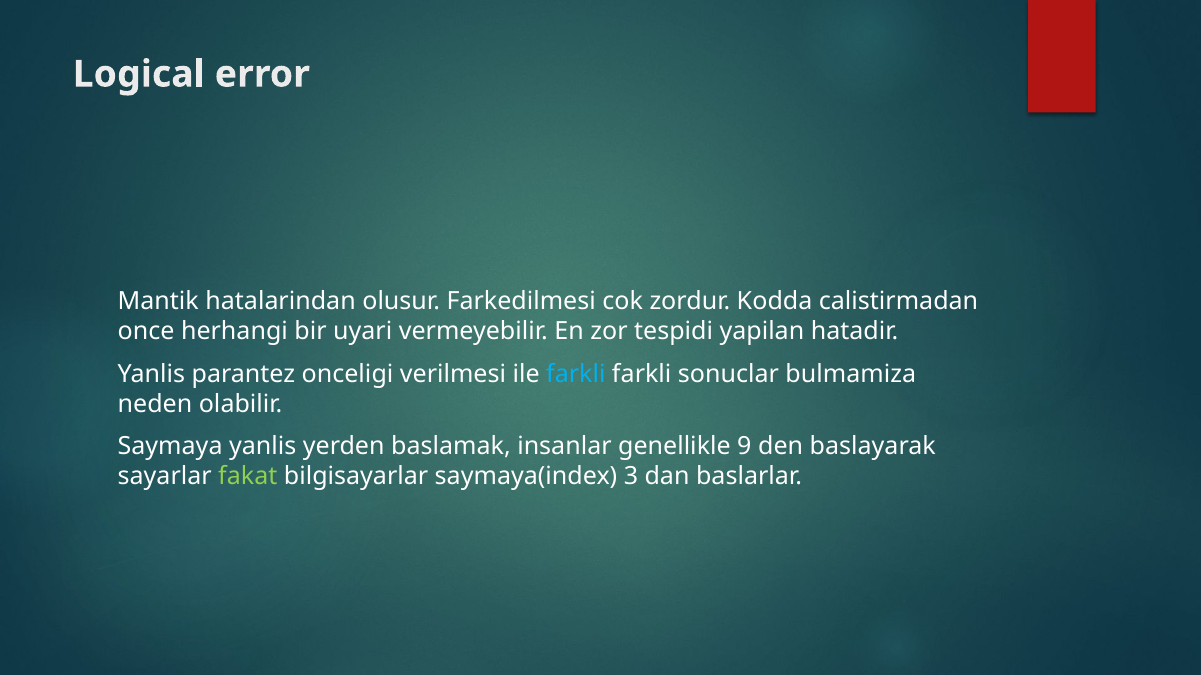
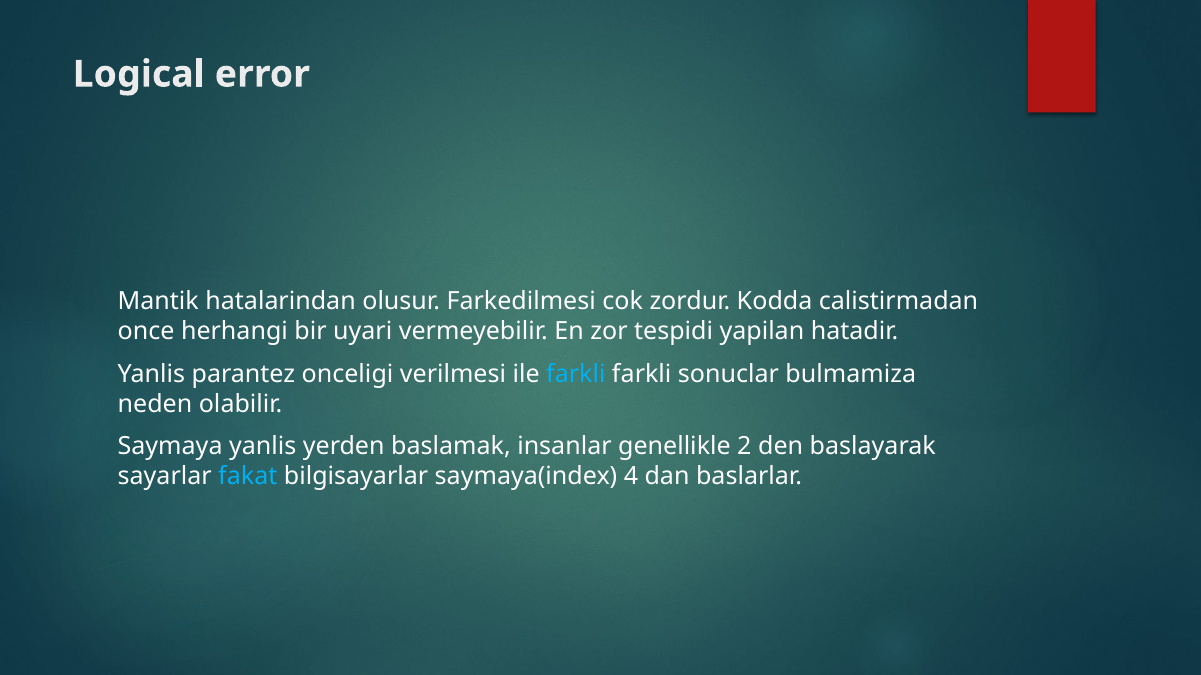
9: 9 -> 2
fakat colour: light green -> light blue
3: 3 -> 4
